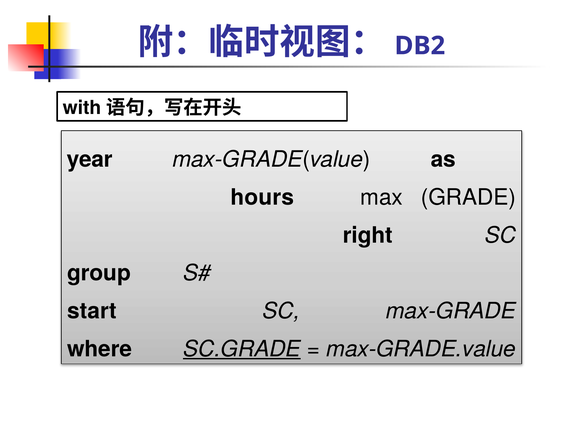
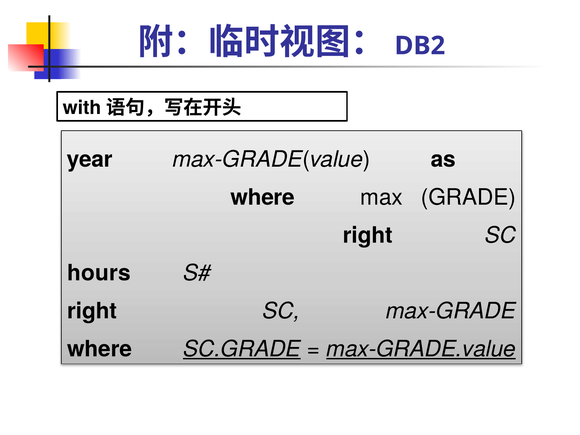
hours at (262, 197): hours -> where
group: group -> hours
start at (92, 311): start -> right
max-GRADE.value underline: none -> present
